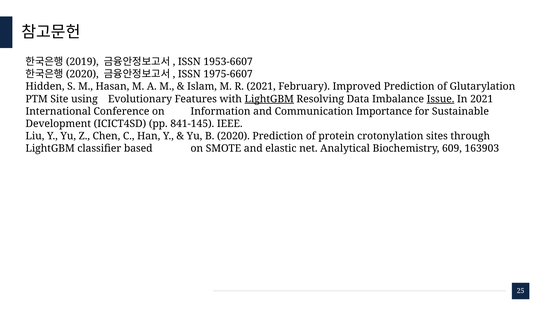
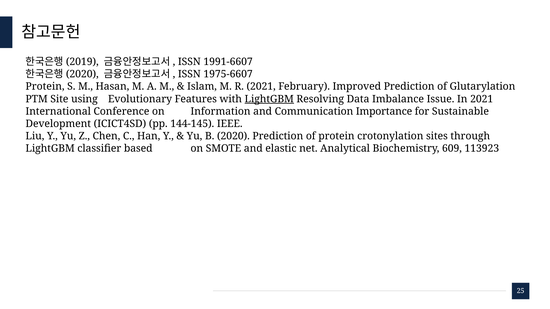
1953-6607: 1953-6607 -> 1991-6607
Hidden at (45, 87): Hidden -> Protein
Issue underline: present -> none
841-145: 841-145 -> 144-145
163903: 163903 -> 113923
